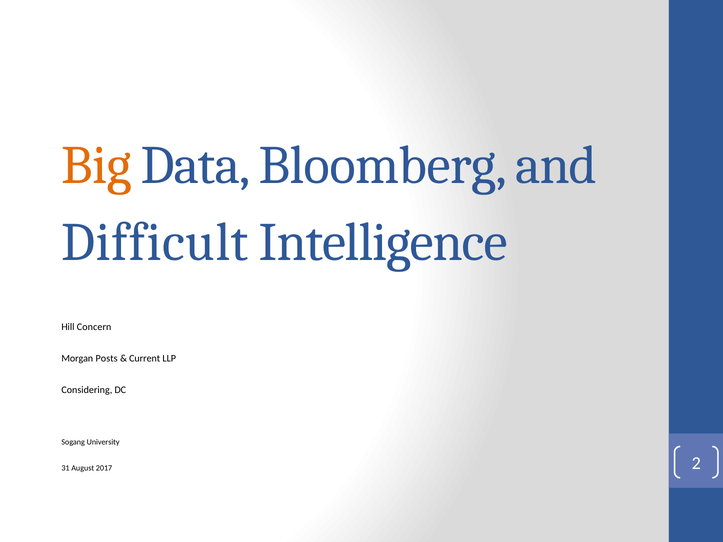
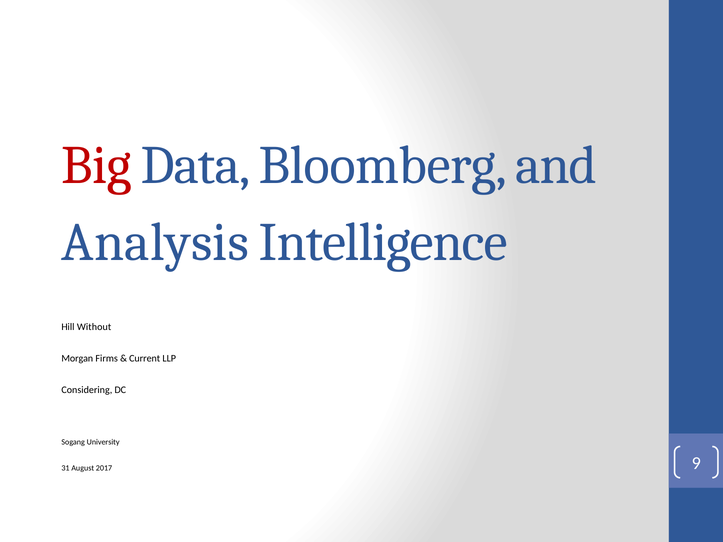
Big colour: orange -> red
Difficult: Difficult -> Analysis
Concern: Concern -> Without
Posts: Posts -> Firms
2: 2 -> 9
